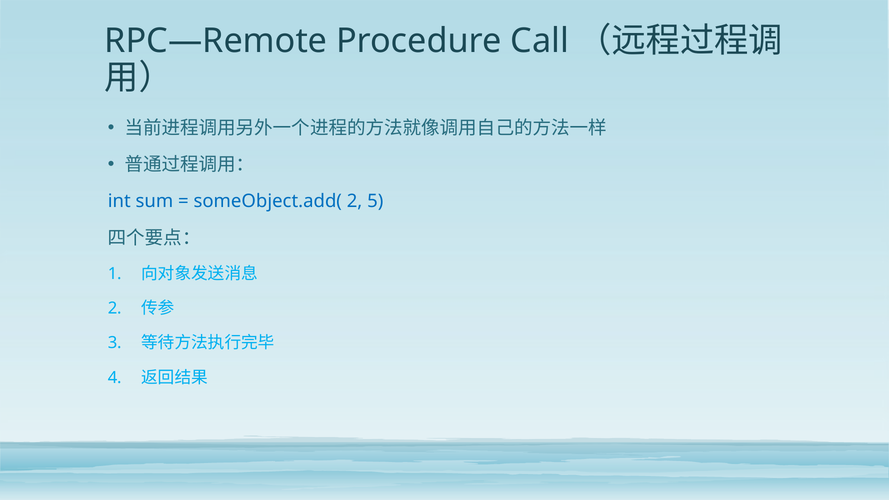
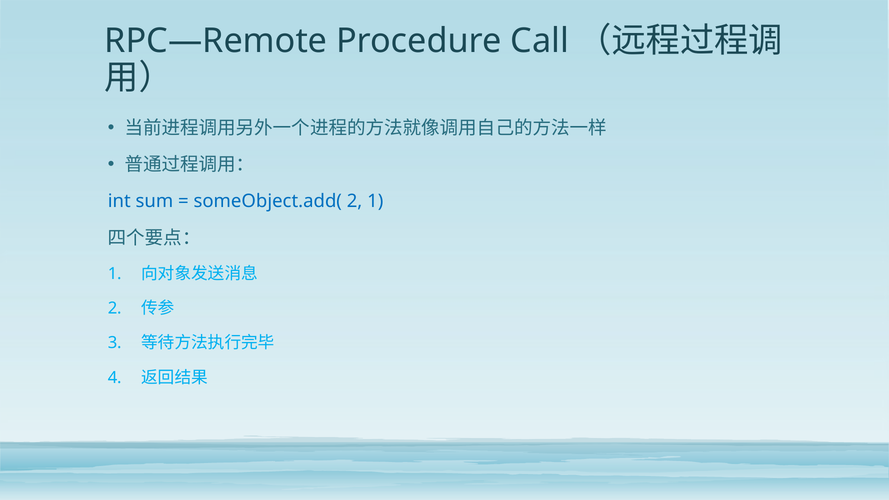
2 5: 5 -> 1
